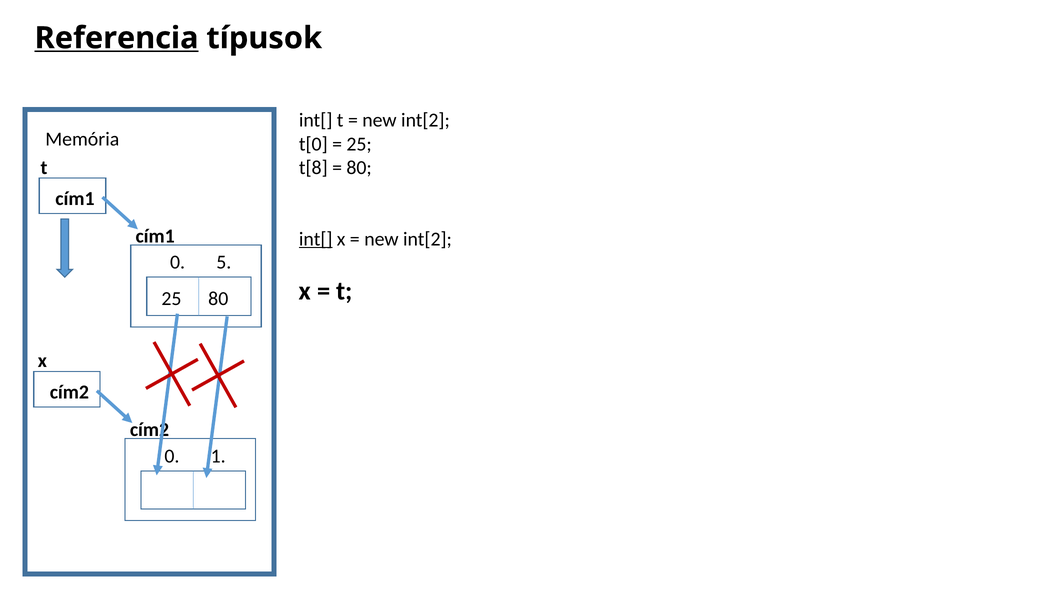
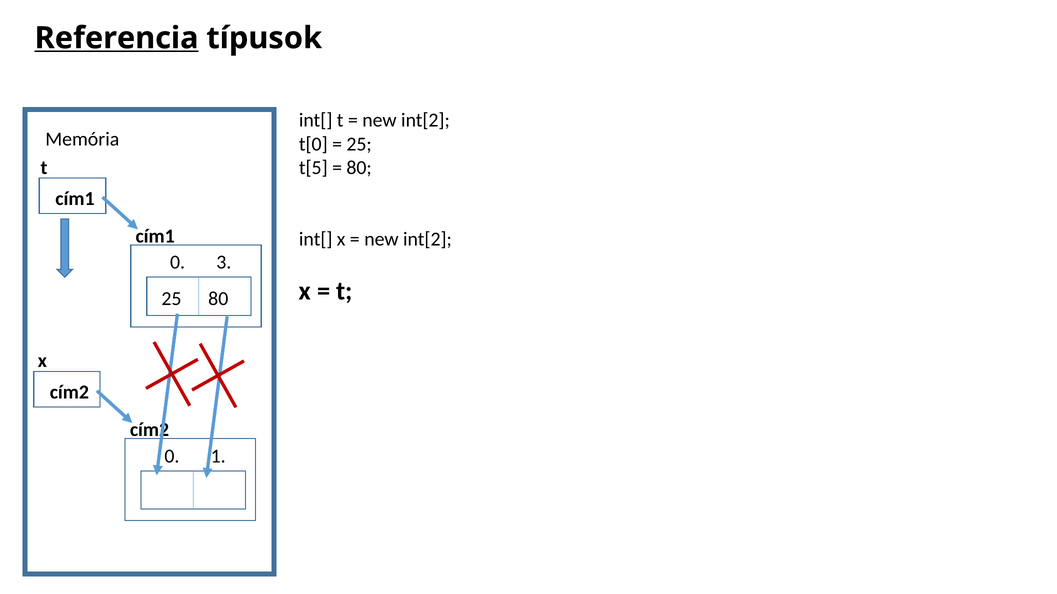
t[8: t[8 -> t[5
int[ at (316, 239) underline: present -> none
5: 5 -> 3
